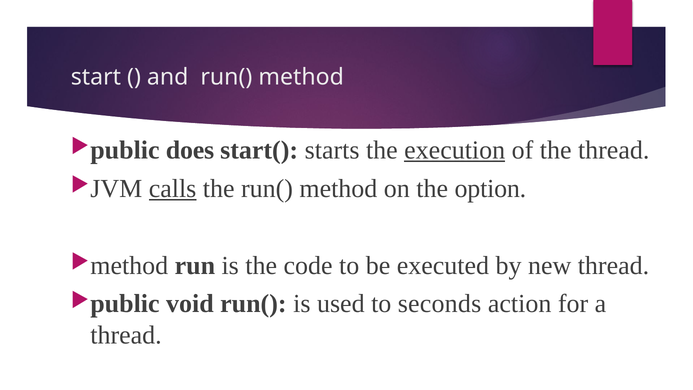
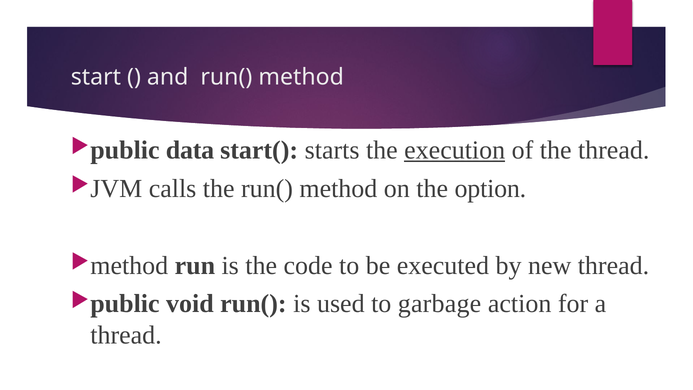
does: does -> data
calls underline: present -> none
seconds: seconds -> garbage
